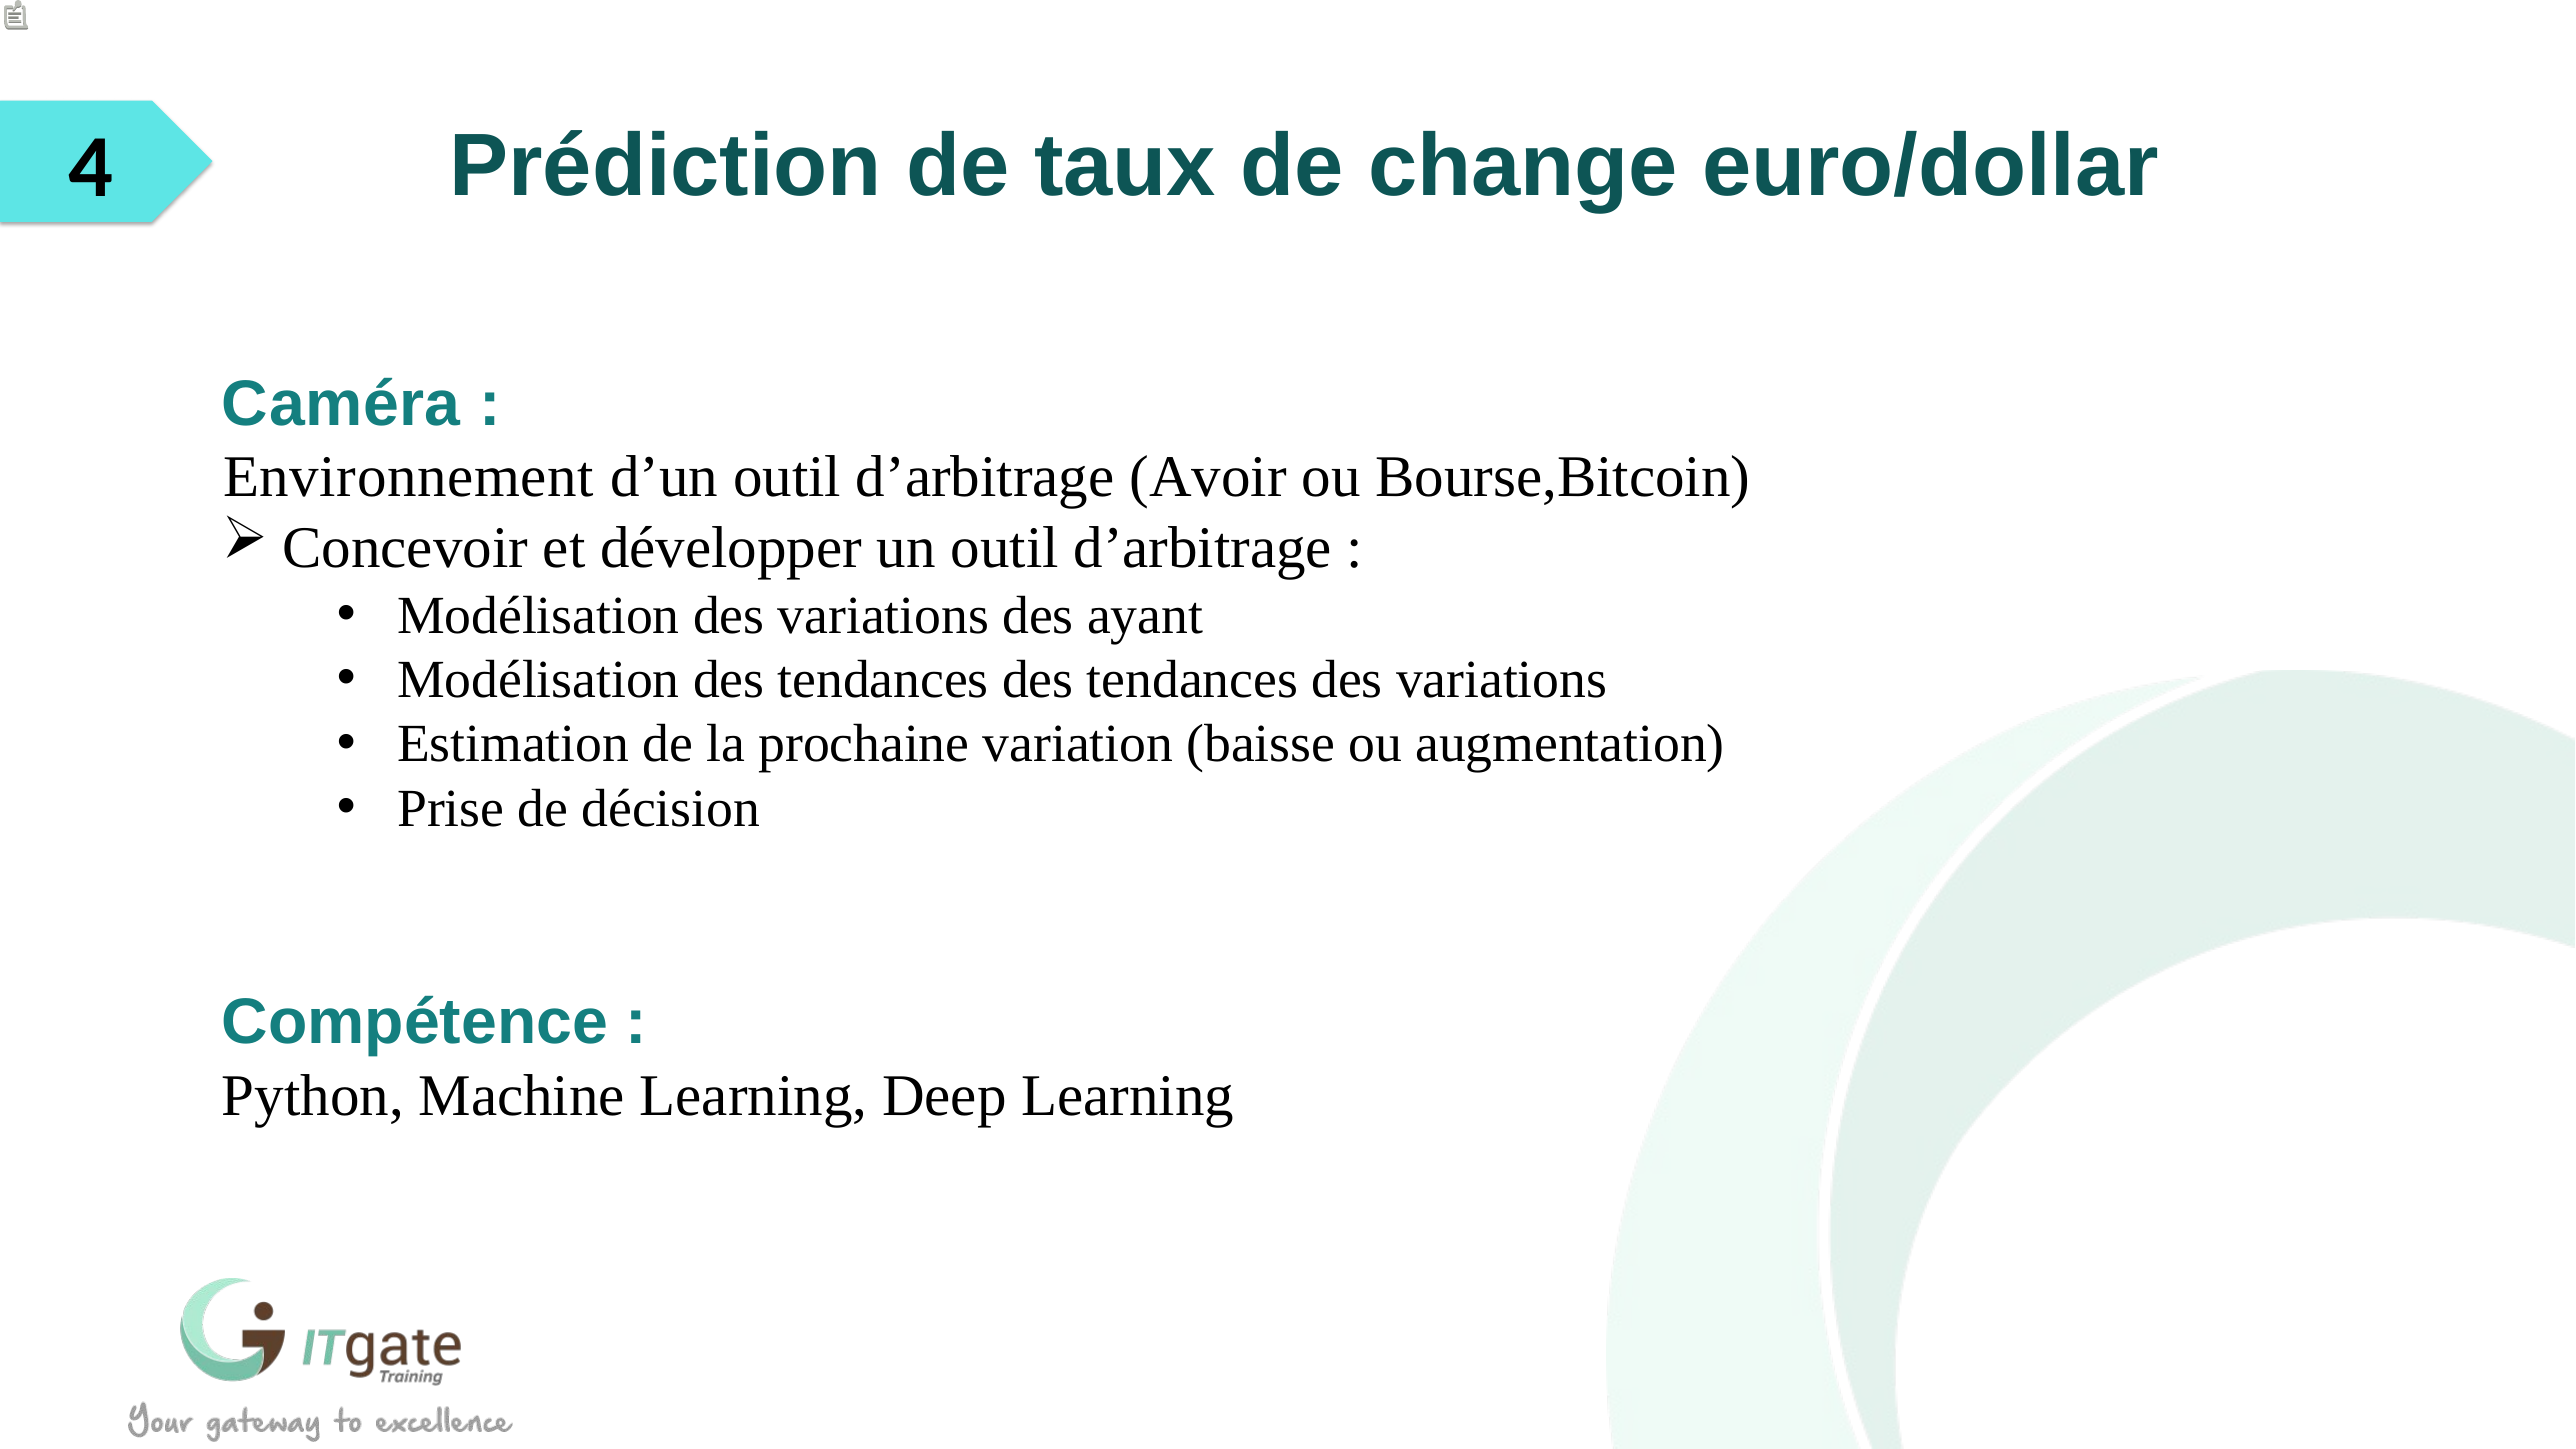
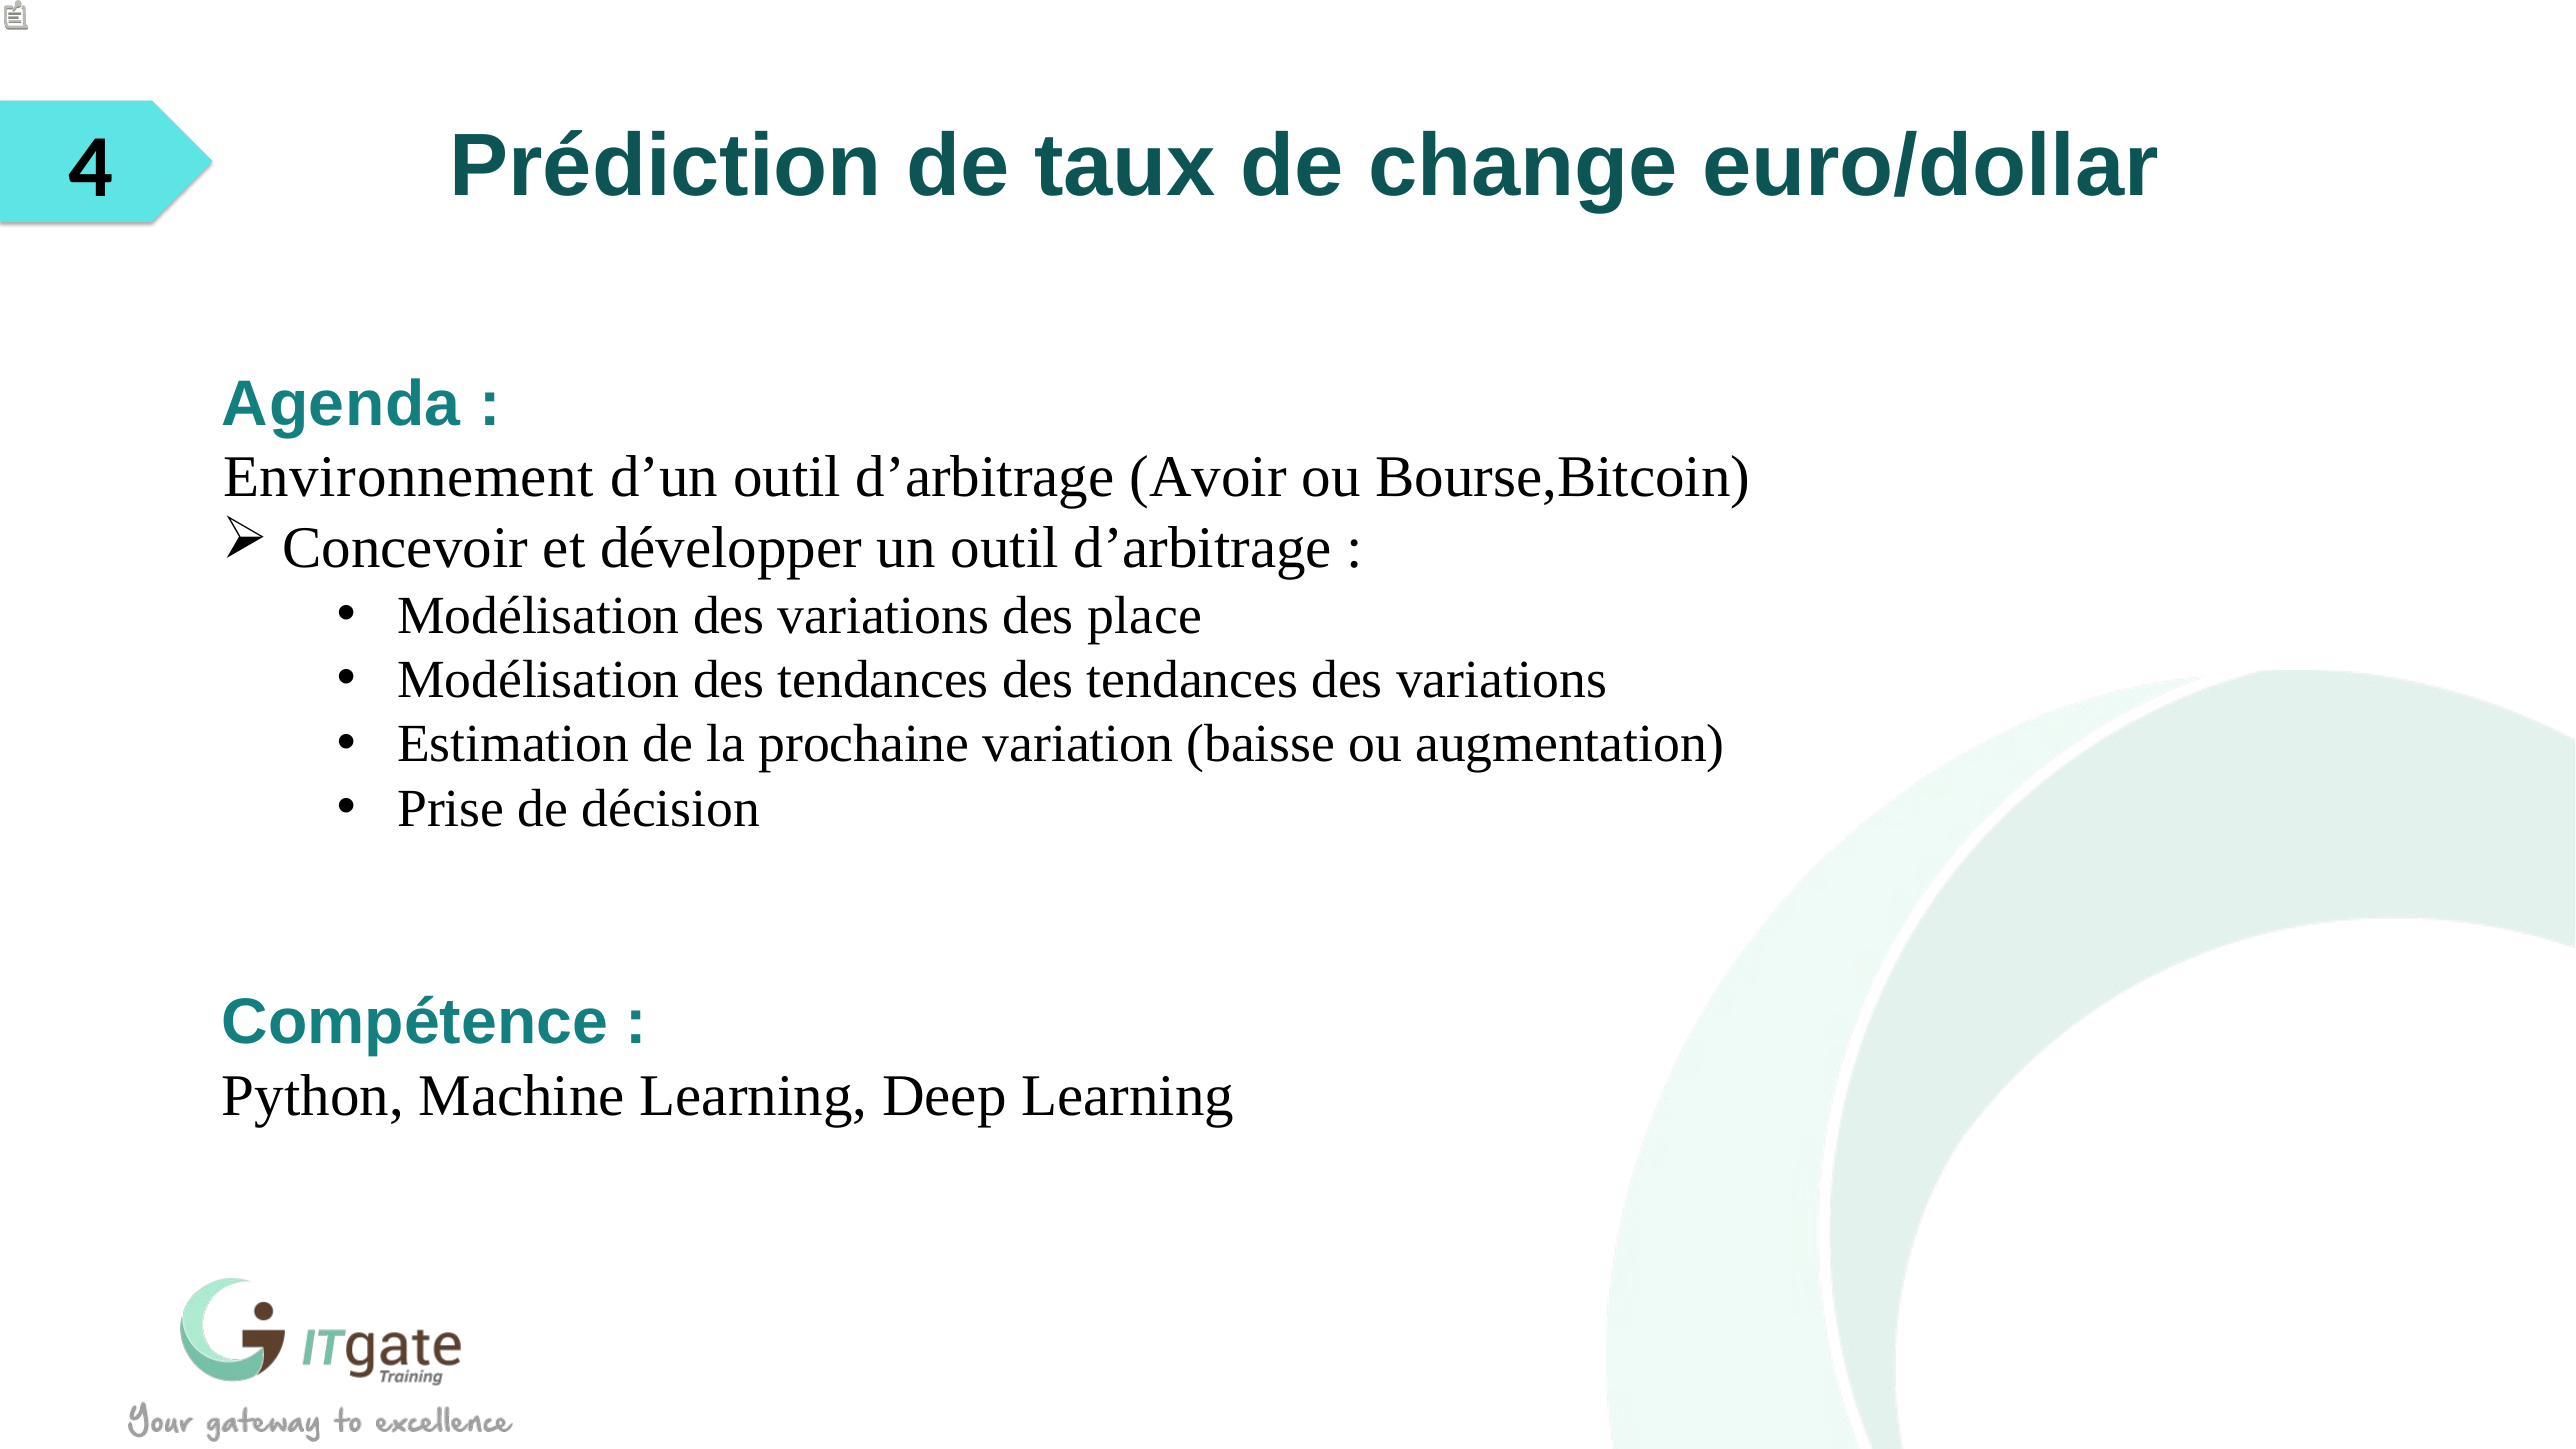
Caméra: Caméra -> Agenda
ayant: ayant -> place
